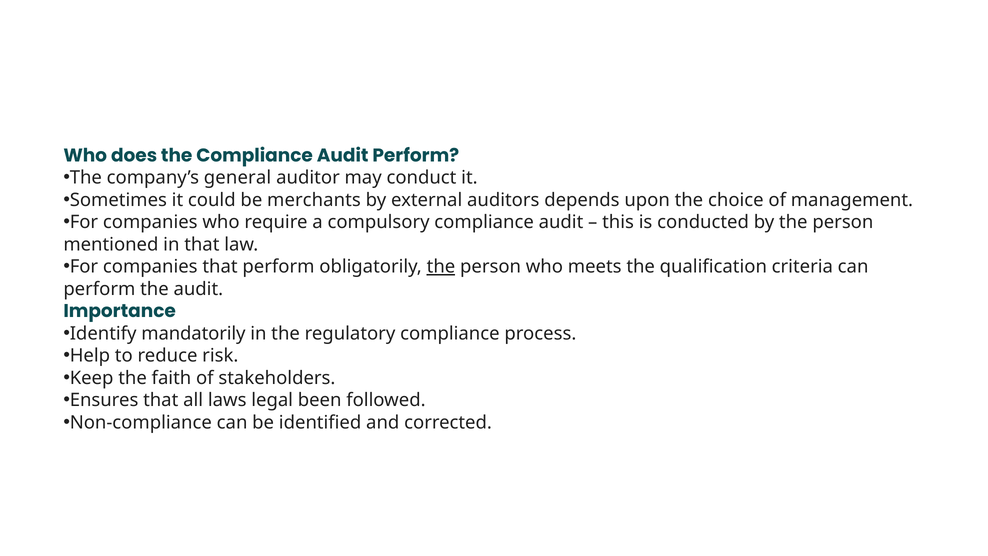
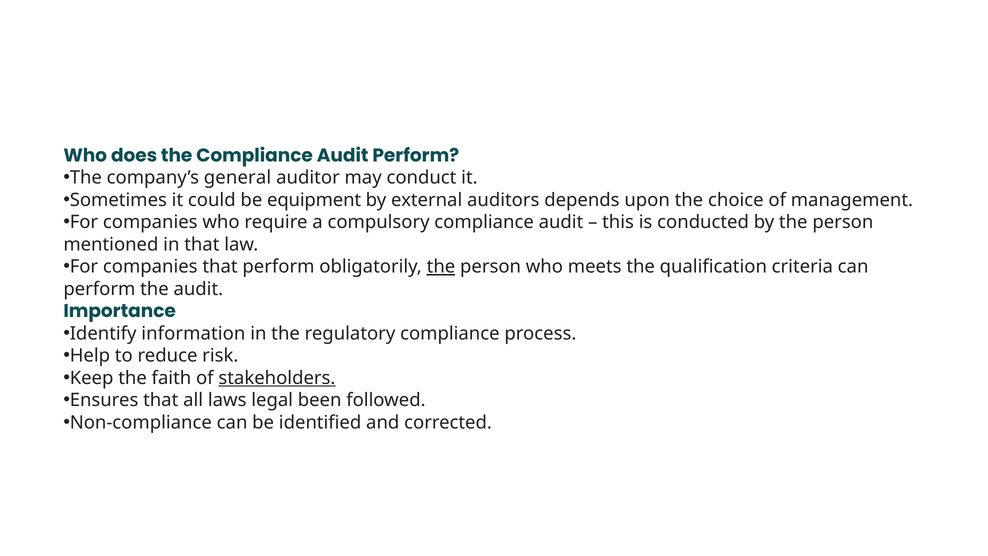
merchants: merchants -> equipment
mandatorily: mandatorily -> information
stakeholders underline: none -> present
